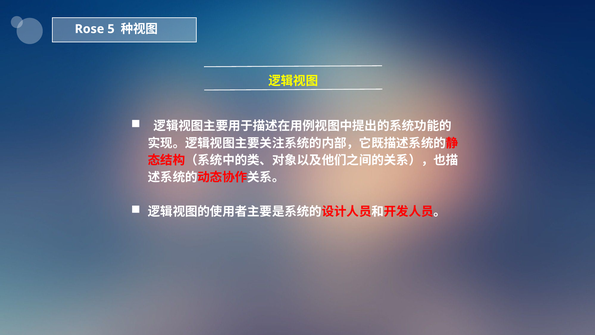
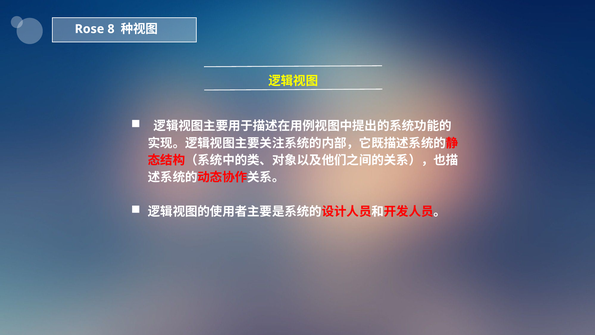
5: 5 -> 8
